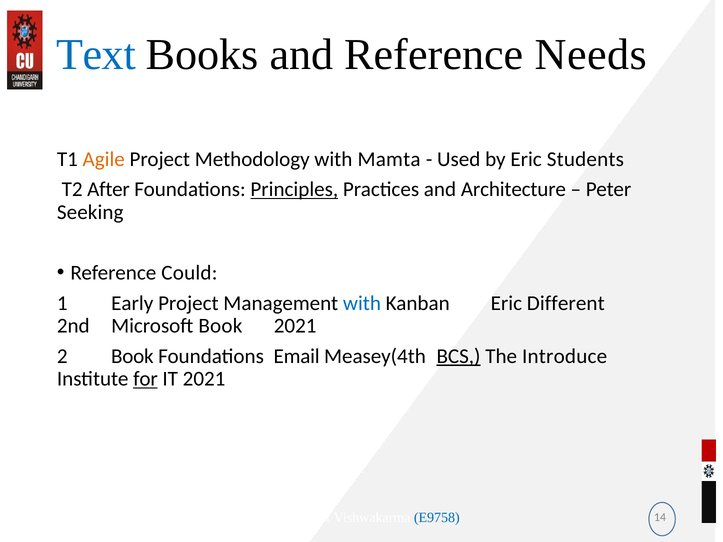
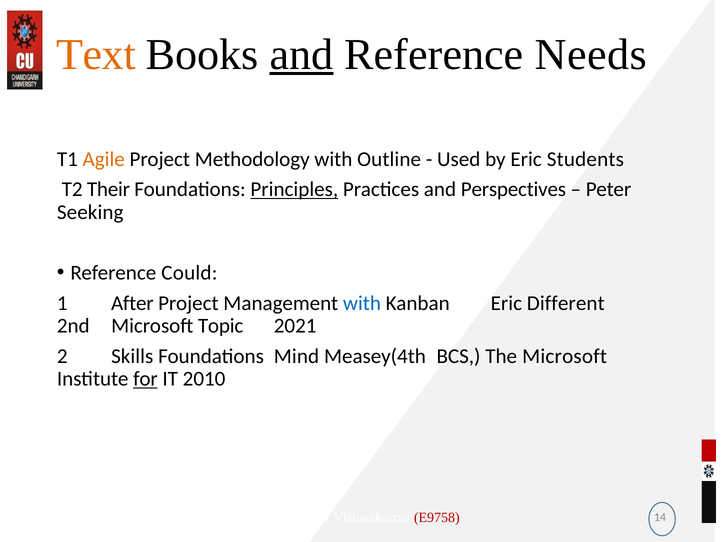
Text colour: blue -> orange
and at (302, 54) underline: none -> present
Mamta: Mamta -> Outline
After: After -> Their
Architecture: Architecture -> Perspectives
Early: Early -> After
Microsoft Book: Book -> Topic
2 Book: Book -> Skills
Email: Email -> Mind
BCS underline: present -> none
The Introduce: Introduce -> Microsoft
IT 2021: 2021 -> 2010
E9758 colour: blue -> red
